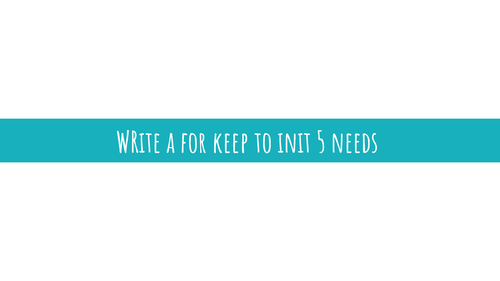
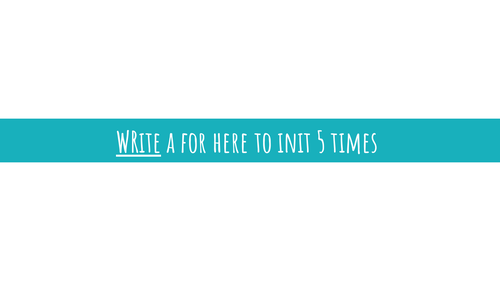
WRite underline: none -> present
keep: keep -> here
needs: needs -> times
